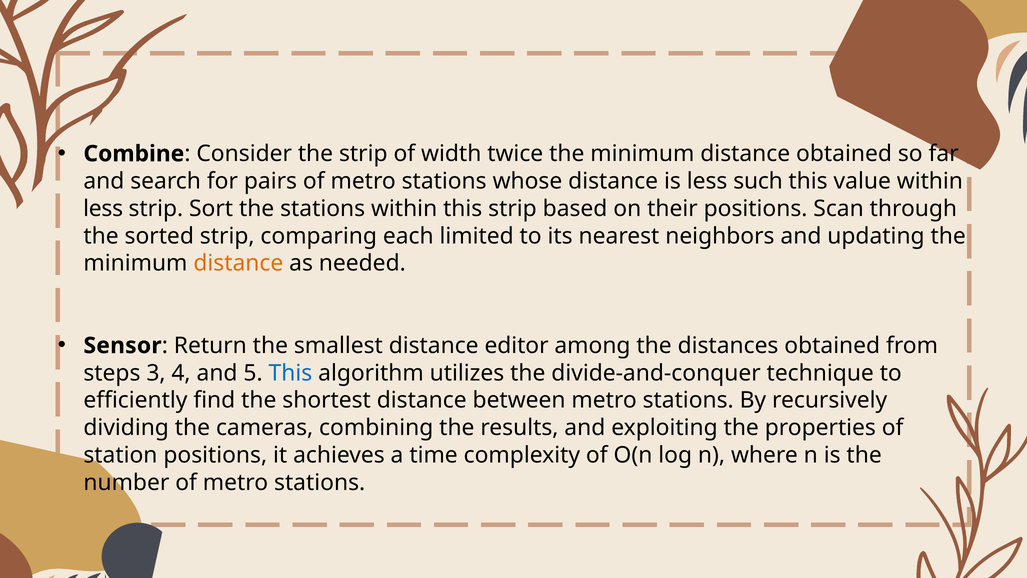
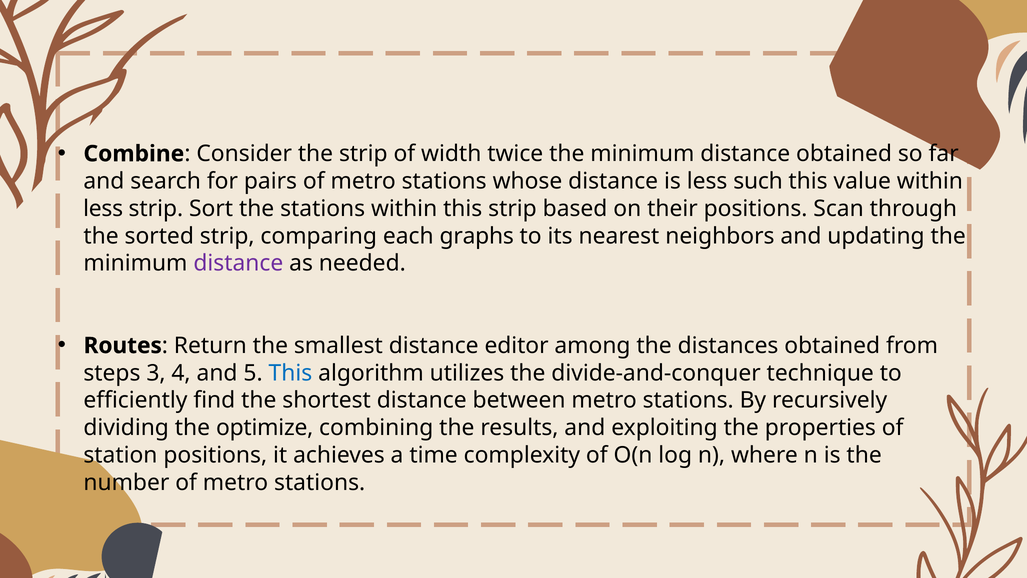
limited: limited -> graphs
distance at (238, 263) colour: orange -> purple
Sensor: Sensor -> Routes
cameras: cameras -> optimize
